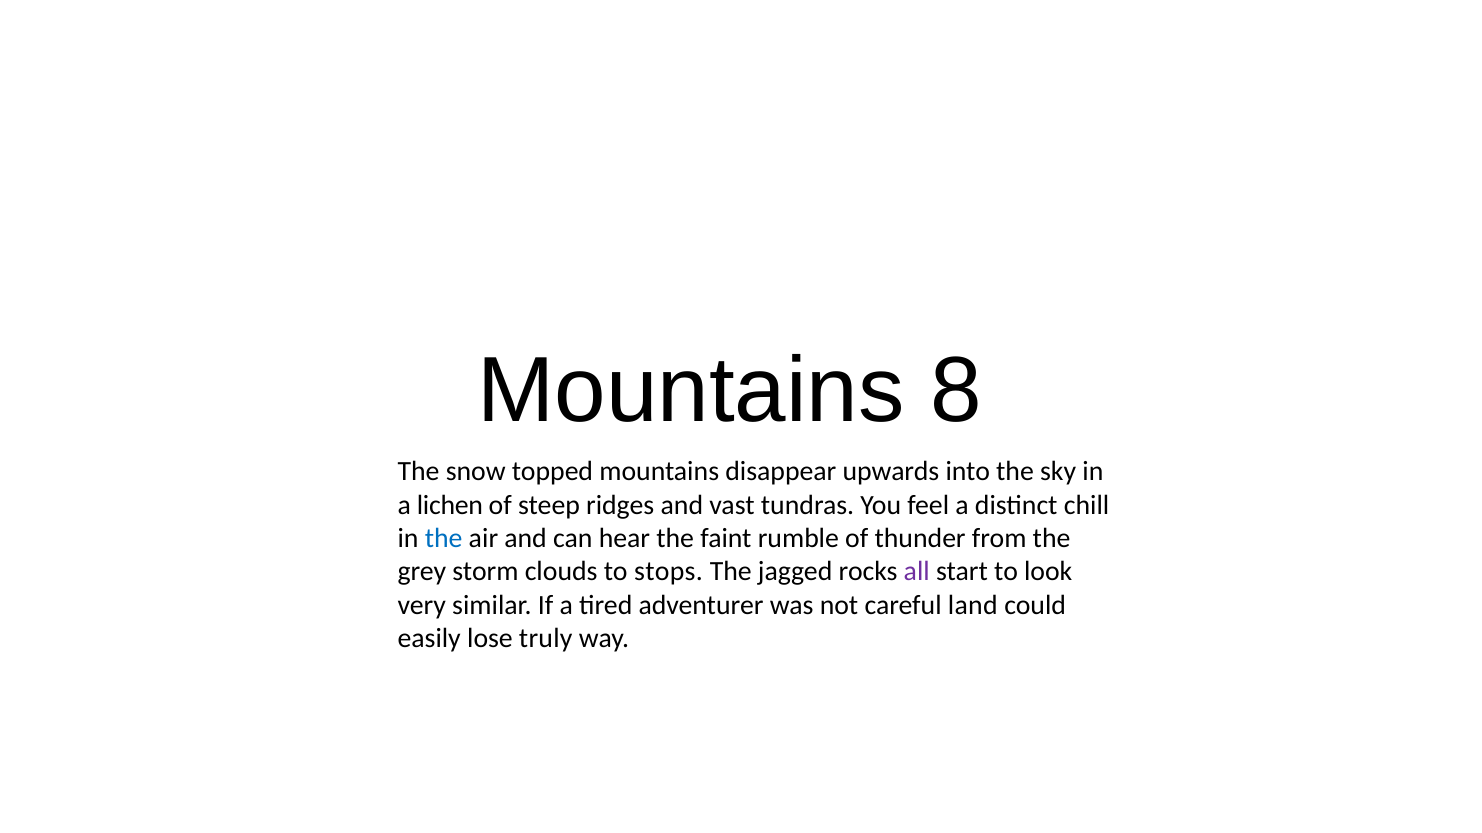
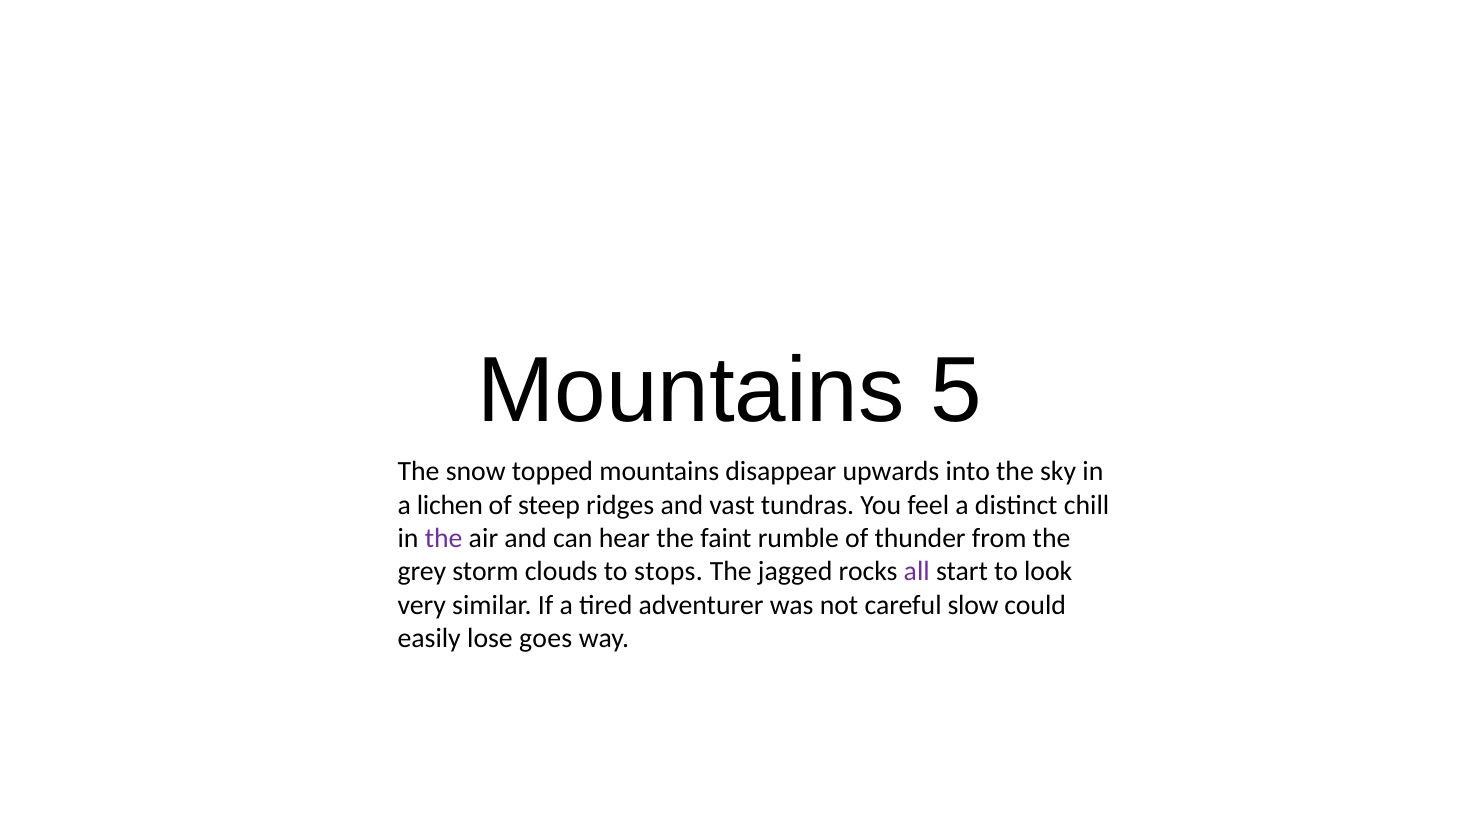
8: 8 -> 5
the at (444, 539) colour: blue -> purple
land: land -> slow
truly: truly -> goes
